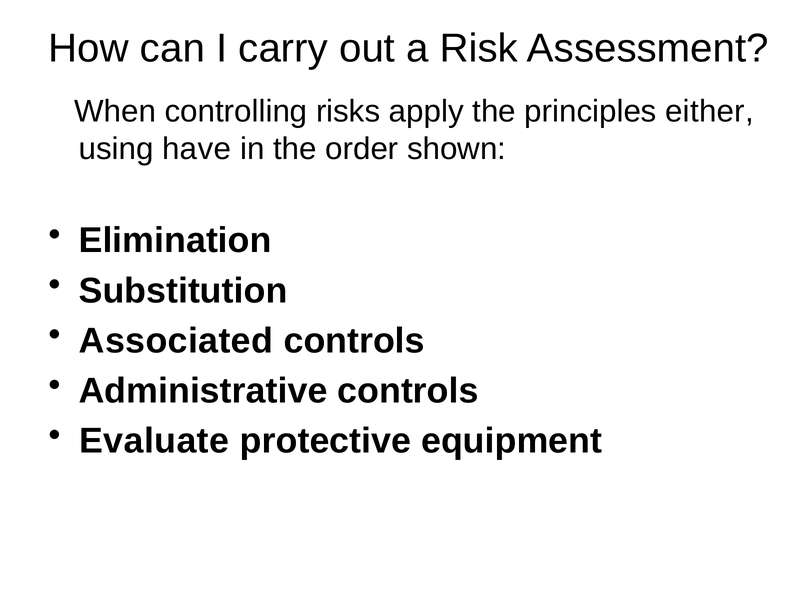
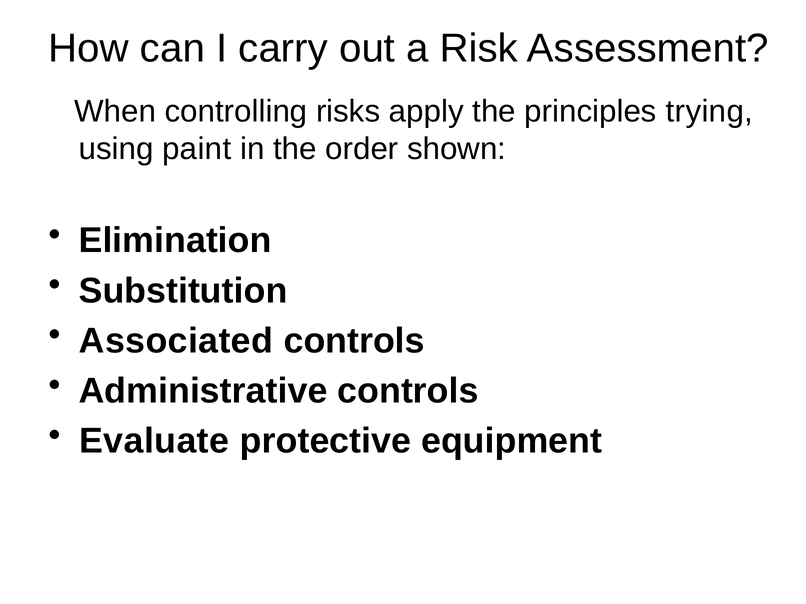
either: either -> trying
have: have -> paint
